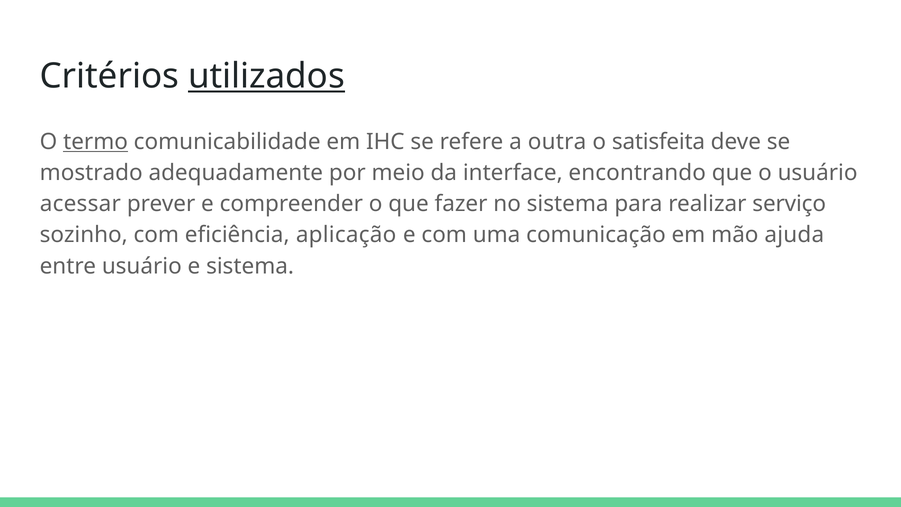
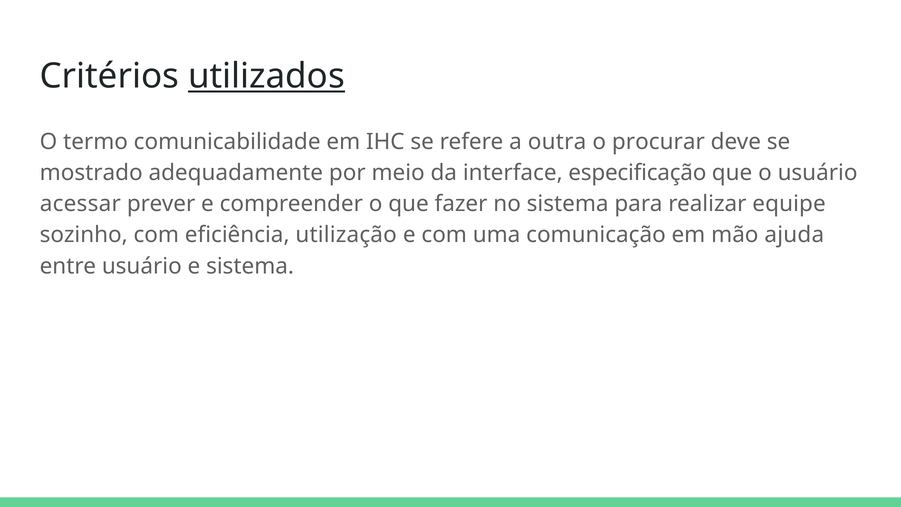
termo underline: present -> none
satisfeita: satisfeita -> procurar
encontrando: encontrando -> especificação
serviço: serviço -> equipe
aplicação: aplicação -> utilização
